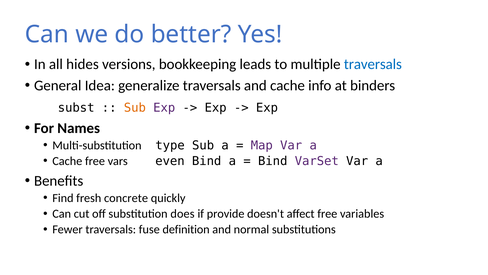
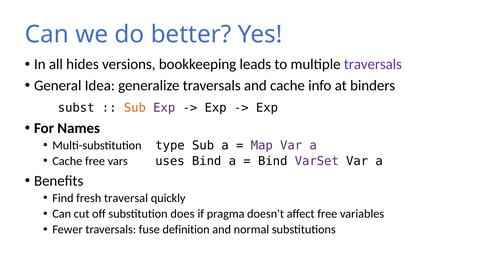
traversals at (373, 64) colour: blue -> purple
even: even -> uses
concrete: concrete -> traversal
provide: provide -> pragma
